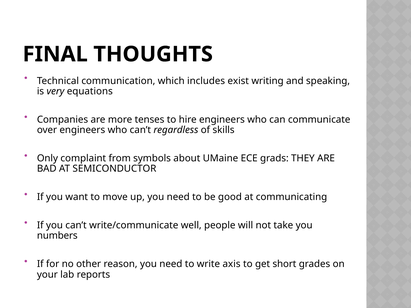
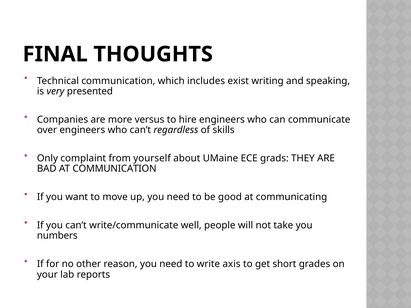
equations: equations -> presented
tenses: tenses -> versus
symbols: symbols -> yourself
AT SEMICONDUCTOR: SEMICONDUCTOR -> COMMUNICATION
